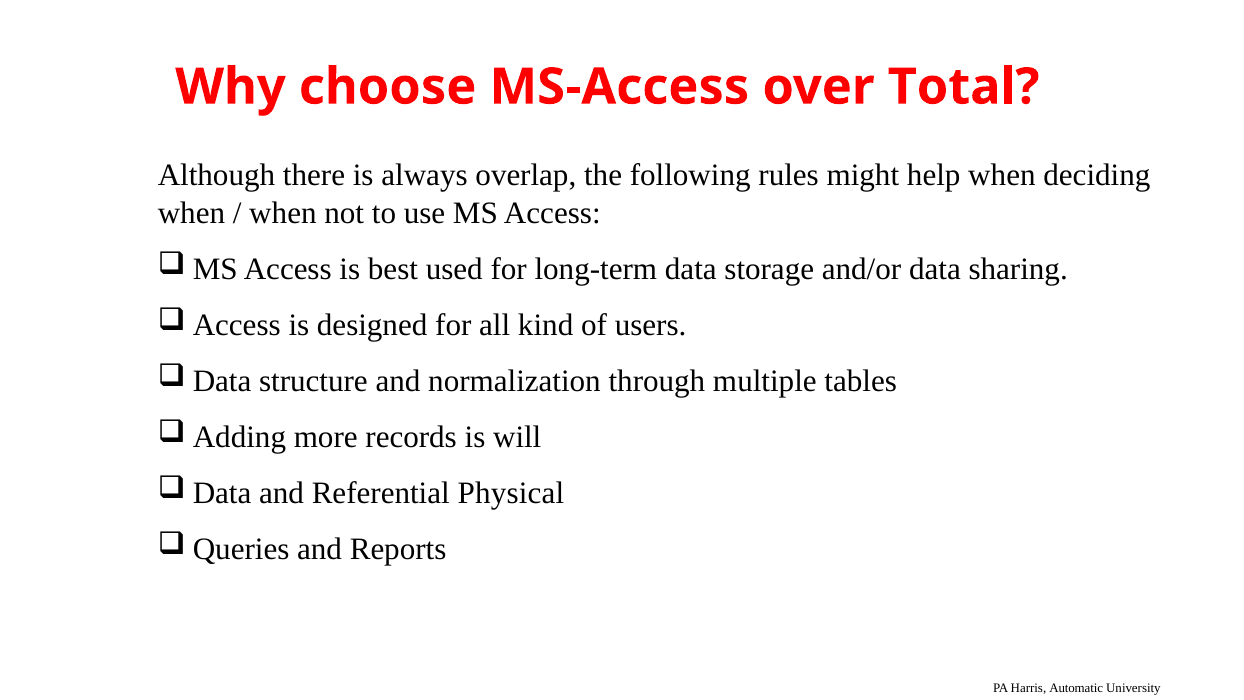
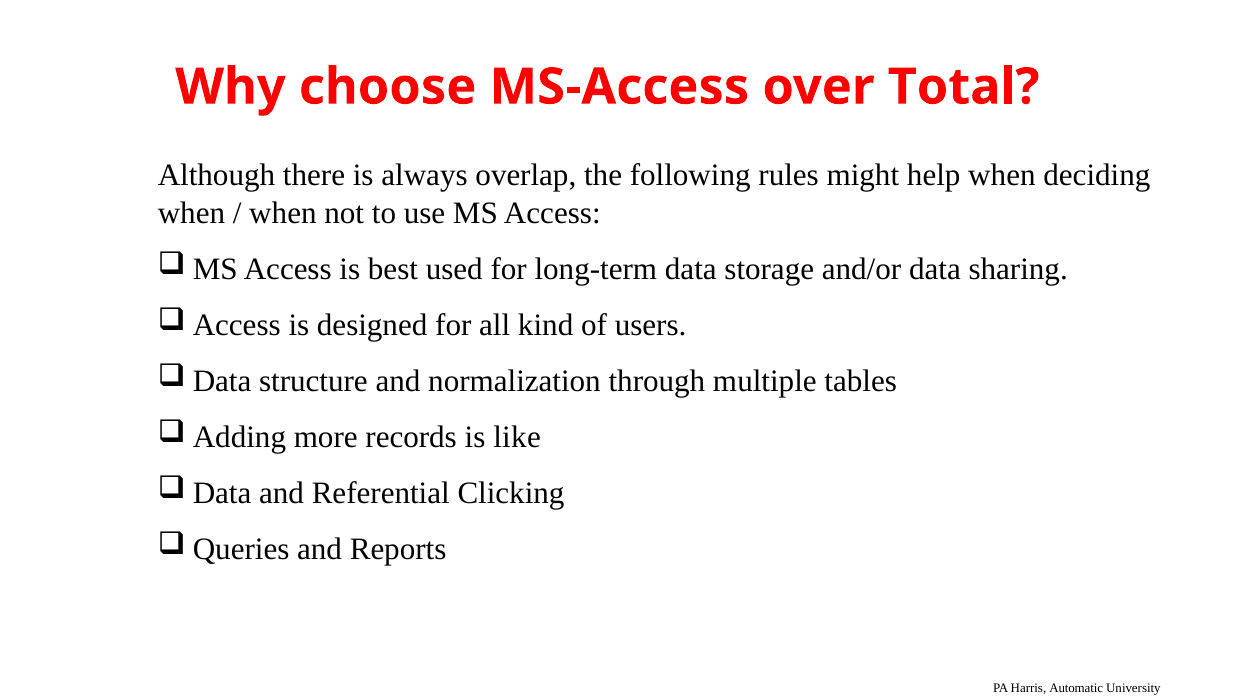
will: will -> like
Physical: Physical -> Clicking
